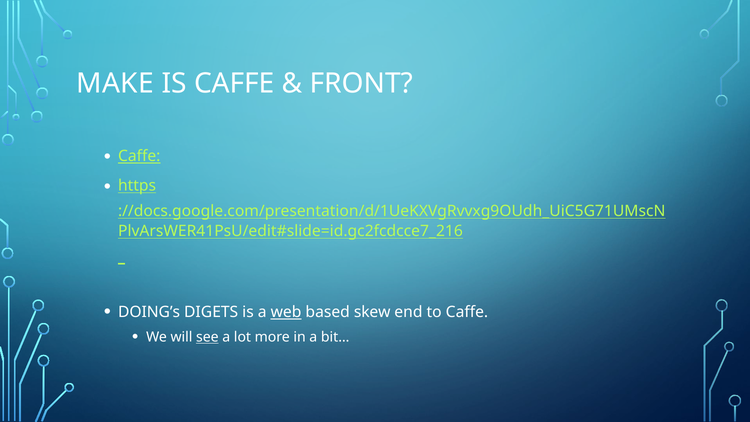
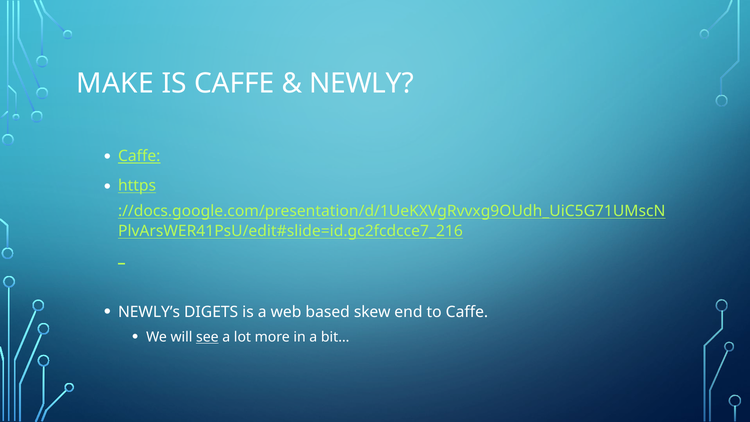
FRONT: FRONT -> NEWLY
DOING’s: DOING’s -> NEWLY’s
web underline: present -> none
